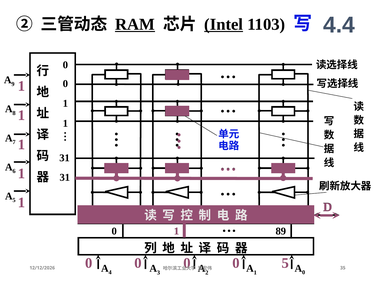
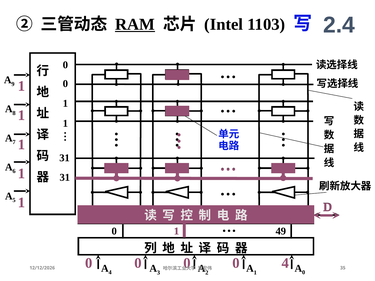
4.4: 4.4 -> 2.4
Intel underline: present -> none
89: 89 -> 49
0 5: 5 -> 4
